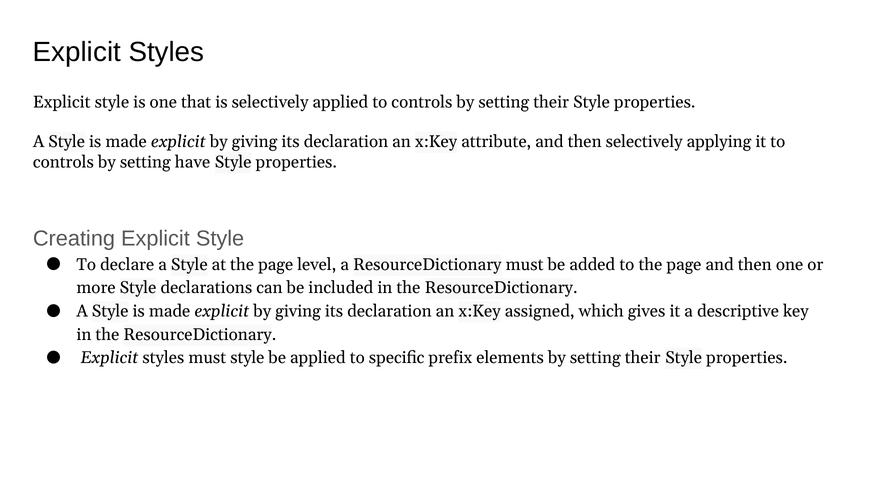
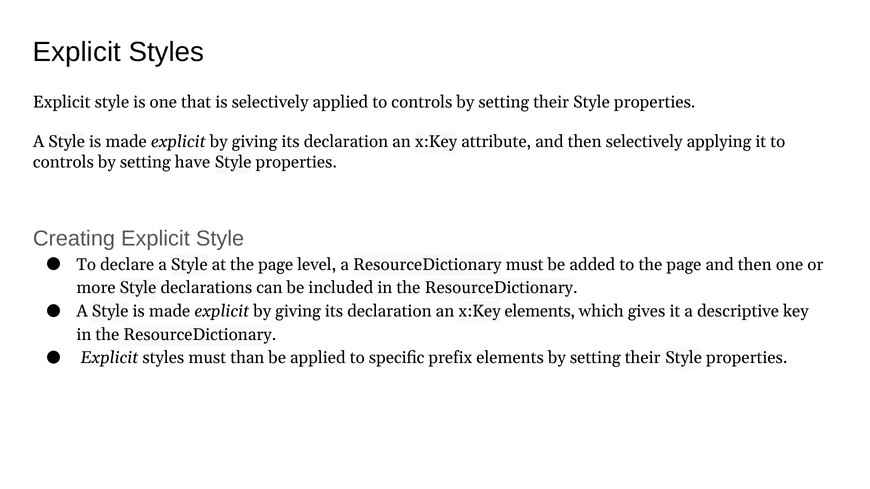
x:Key assigned: assigned -> elements
must style: style -> than
